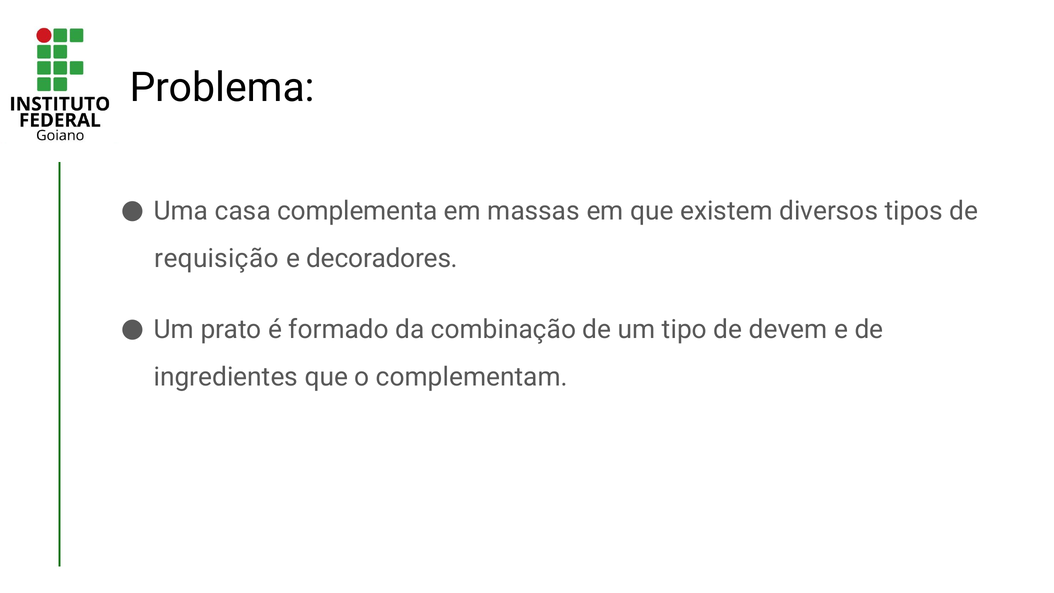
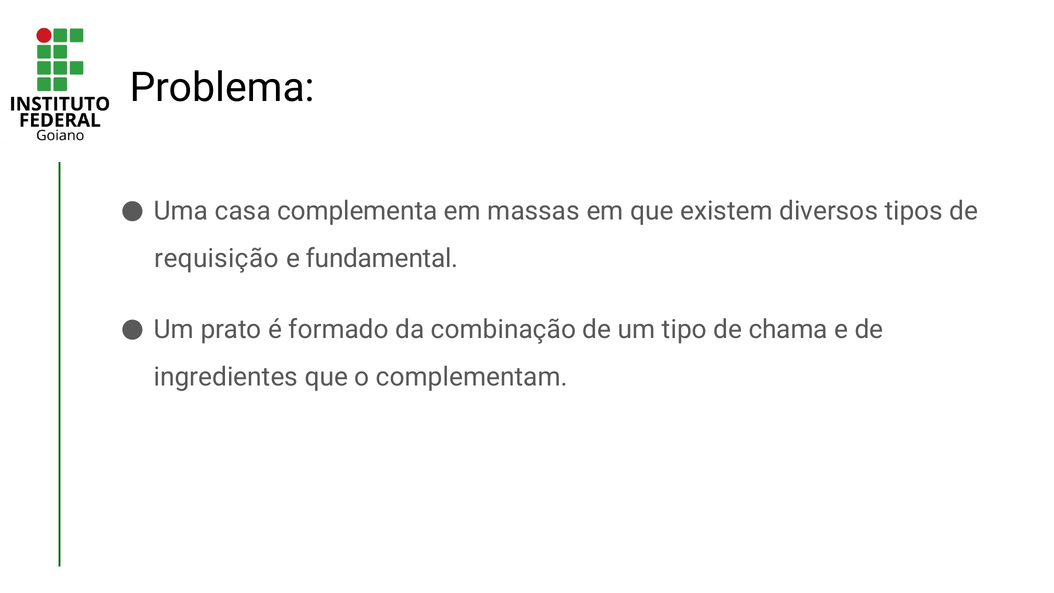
decoradores: decoradores -> fundamental
devem: devem -> chama
